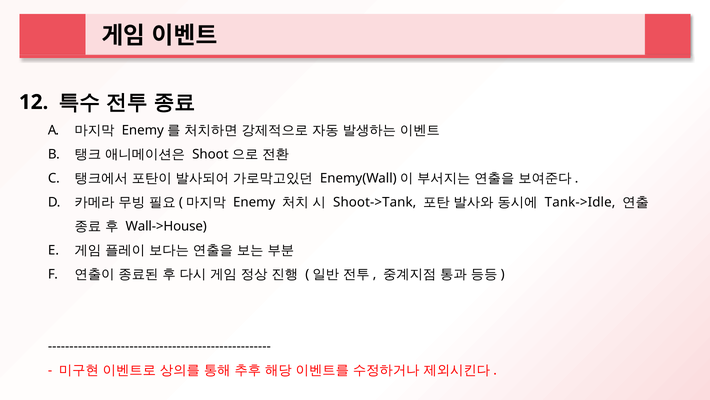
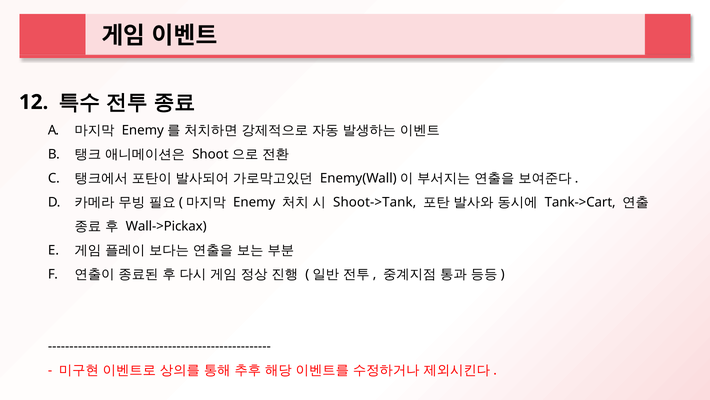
Tank->Idle: Tank->Idle -> Tank->Cart
Wall->House: Wall->House -> Wall->Pickax
